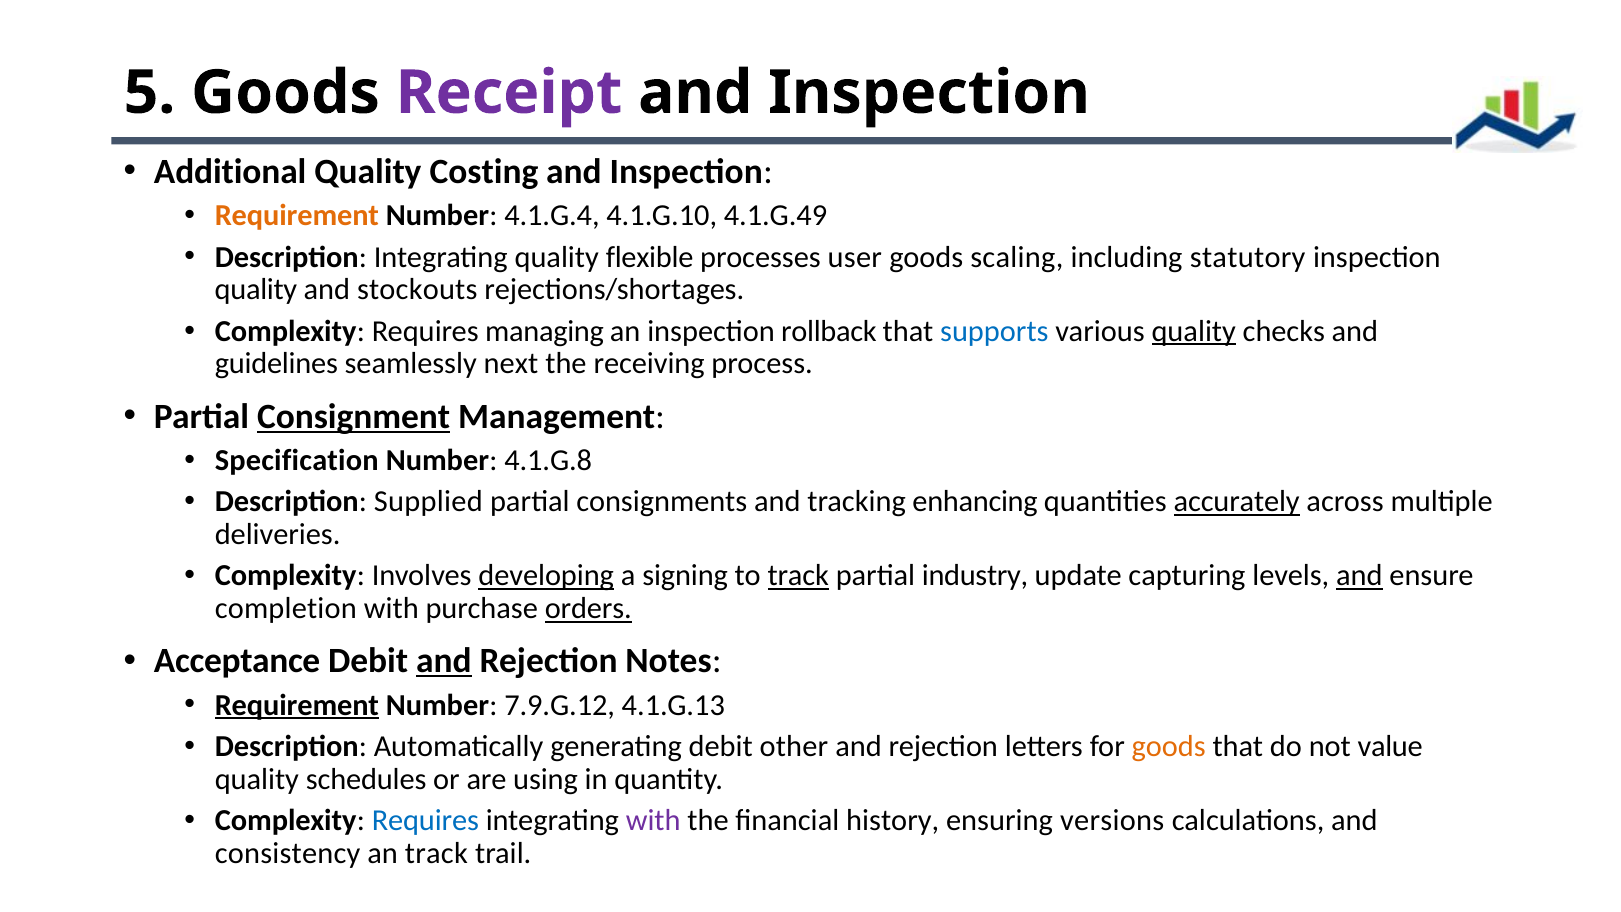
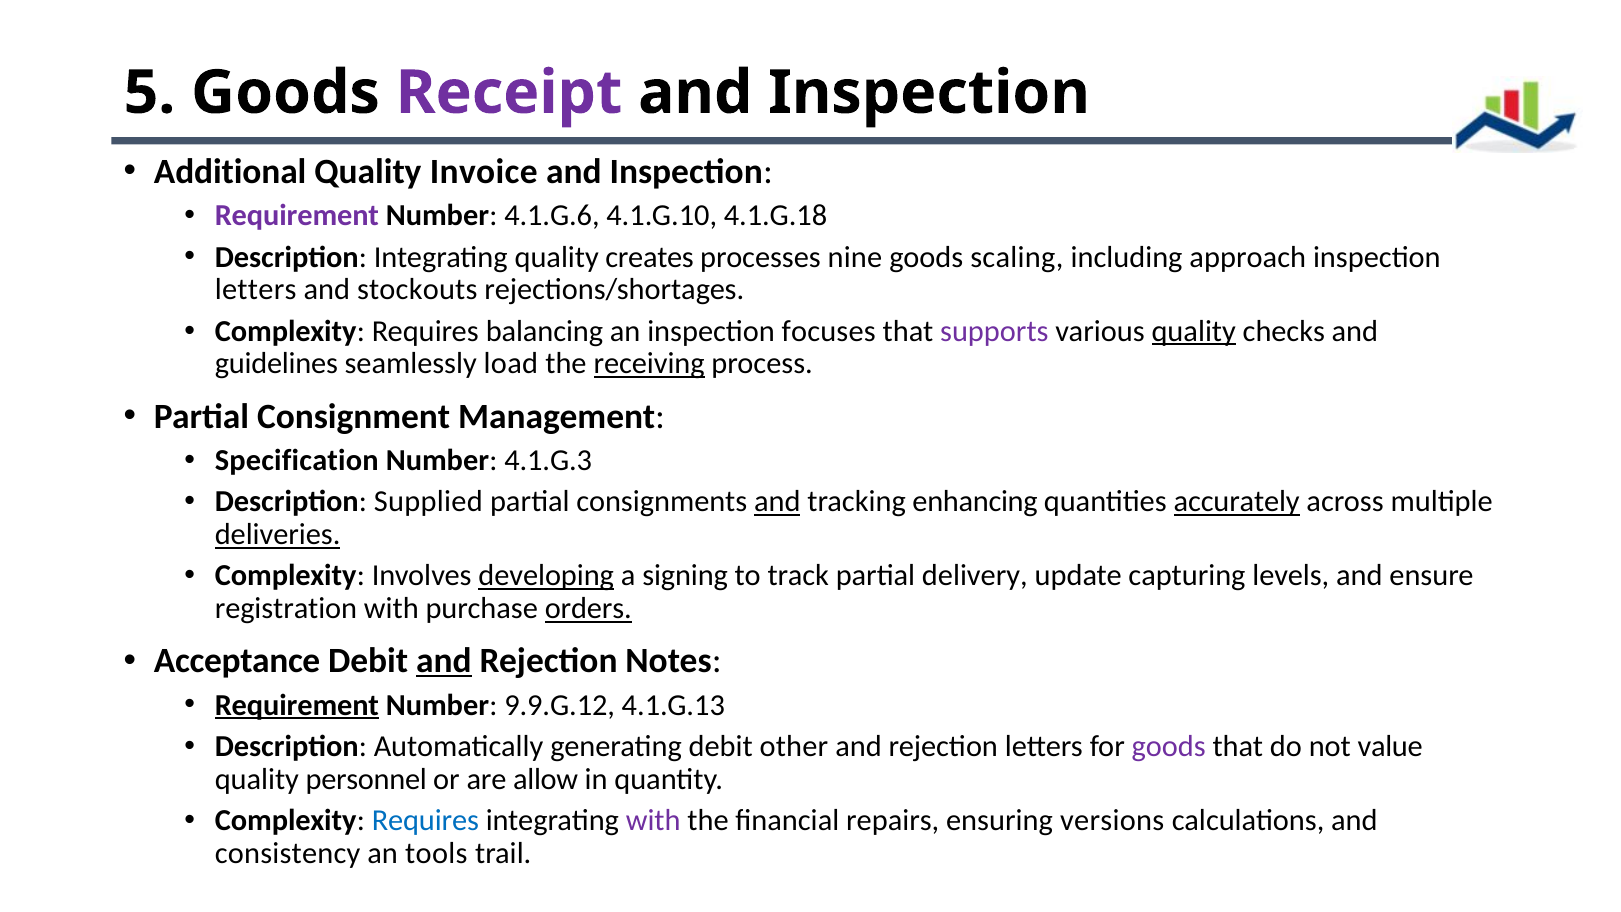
Costing: Costing -> Invoice
Requirement at (297, 216) colour: orange -> purple
4.1.G.4: 4.1.G.4 -> 4.1.G.6
4.1.G.49: 4.1.G.49 -> 4.1.G.18
flexible: flexible -> creates
user: user -> nine
statutory: statutory -> approach
quality at (256, 290): quality -> letters
managing: managing -> balancing
rollback: rollback -> focuses
supports colour: blue -> purple
next: next -> load
receiving underline: none -> present
Consignment underline: present -> none
4.1.G.8: 4.1.G.8 -> 4.1.G.3
and at (777, 502) underline: none -> present
deliveries underline: none -> present
track at (798, 576) underline: present -> none
industry: industry -> delivery
and at (1359, 576) underline: present -> none
completion: completion -> registration
7.9.G.12: 7.9.G.12 -> 9.9.G.12
goods at (1169, 746) colour: orange -> purple
schedules: schedules -> personnel
using: using -> allow
history: history -> repairs
an track: track -> tools
